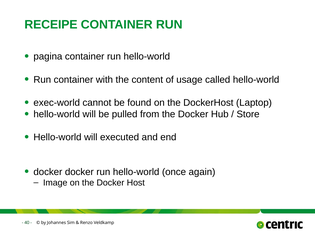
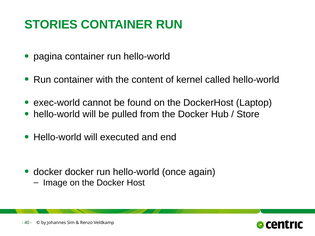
RECEIPE: RECEIPE -> STORIES
usage: usage -> kernel
